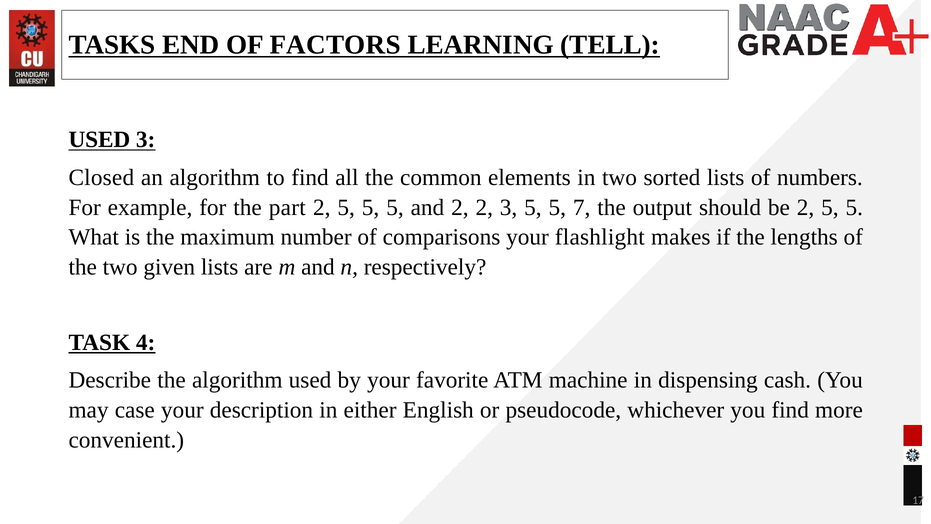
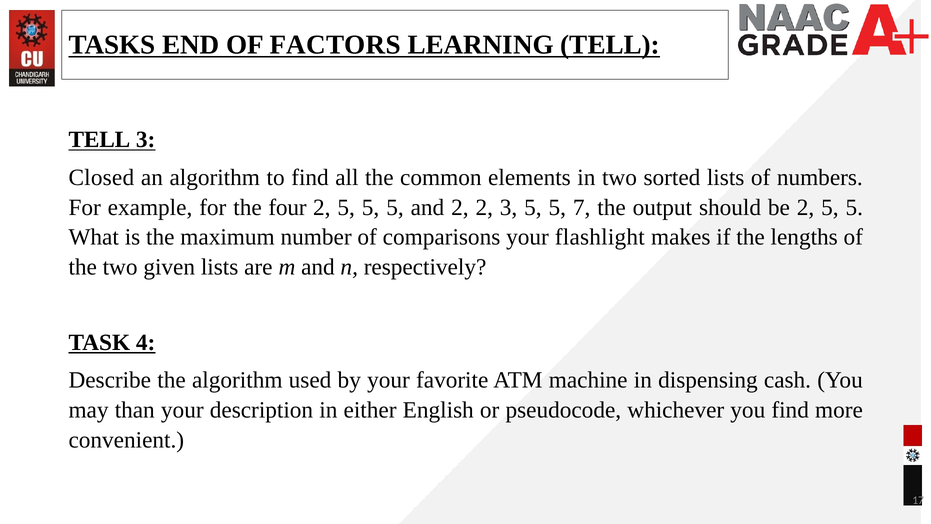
USED at (99, 140): USED -> TELL
part: part -> four
case: case -> than
